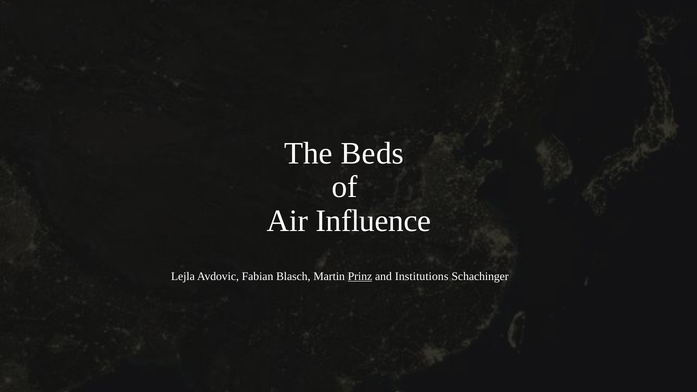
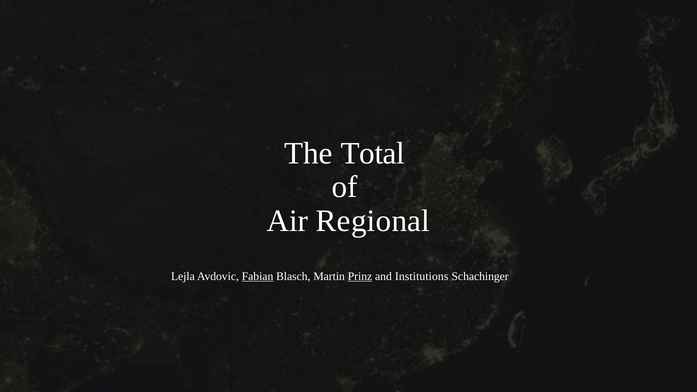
Beds: Beds -> Total
Influence: Influence -> Regional
Fabian underline: none -> present
